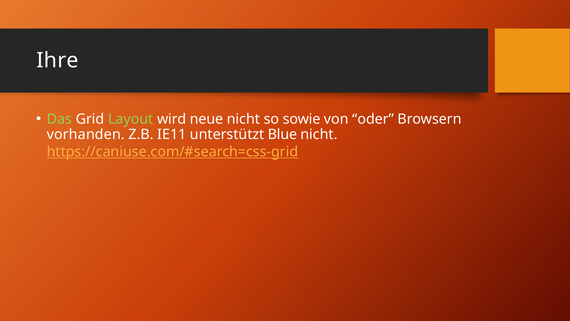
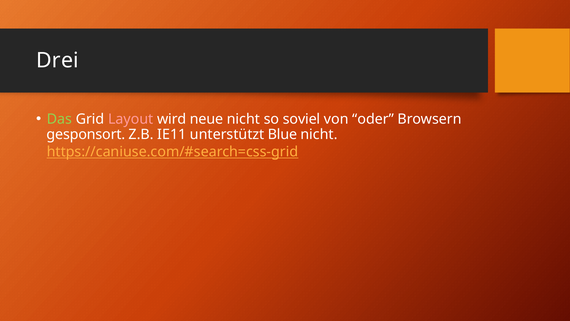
Ihre: Ihre -> Drei
Layout colour: light green -> pink
sowie: sowie -> soviel
vorhanden: vorhanden -> gesponsort
